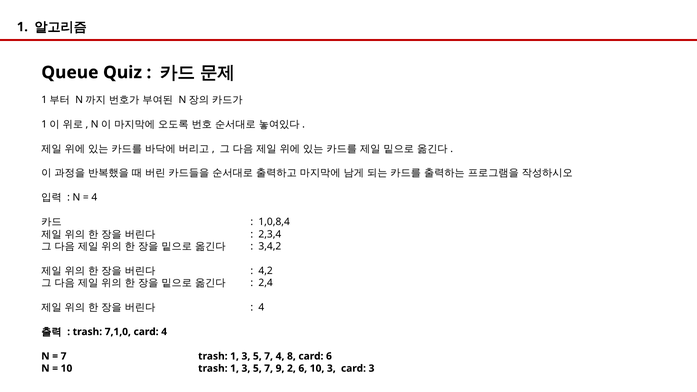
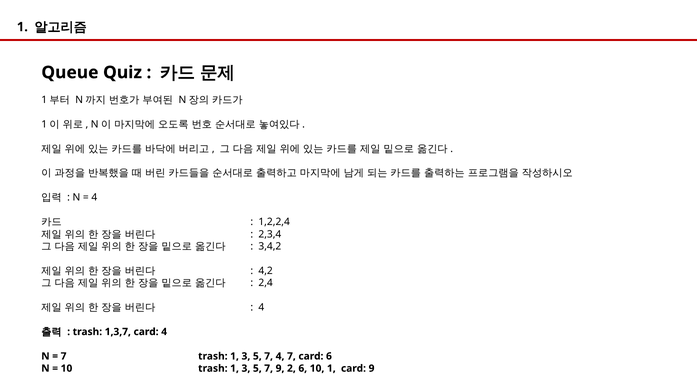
1,0,8,4: 1,0,8,4 -> 1,2,2,4
7,1,0: 7,1,0 -> 1,3,7
4 8: 8 -> 7
10 3: 3 -> 1
card 3: 3 -> 9
